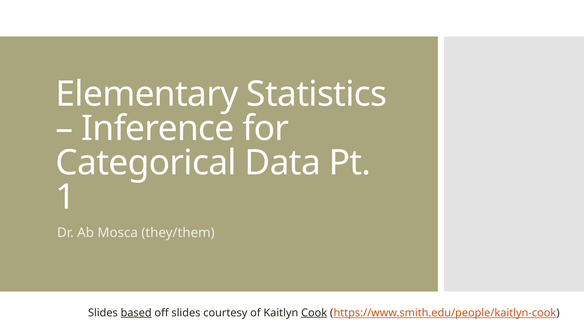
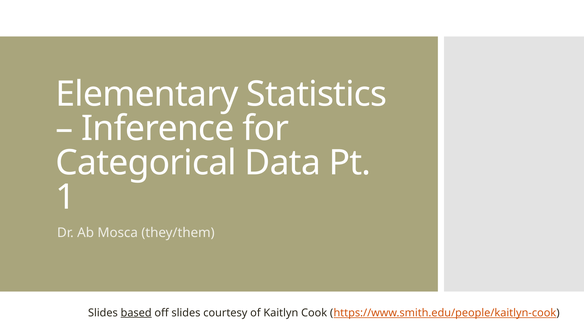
Cook underline: present -> none
